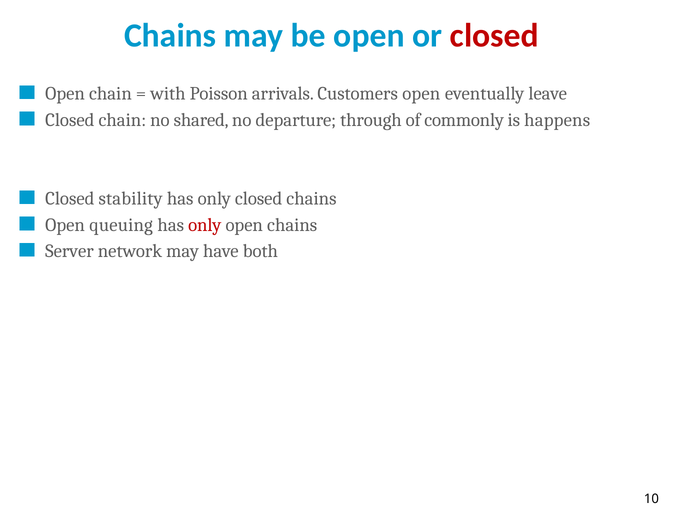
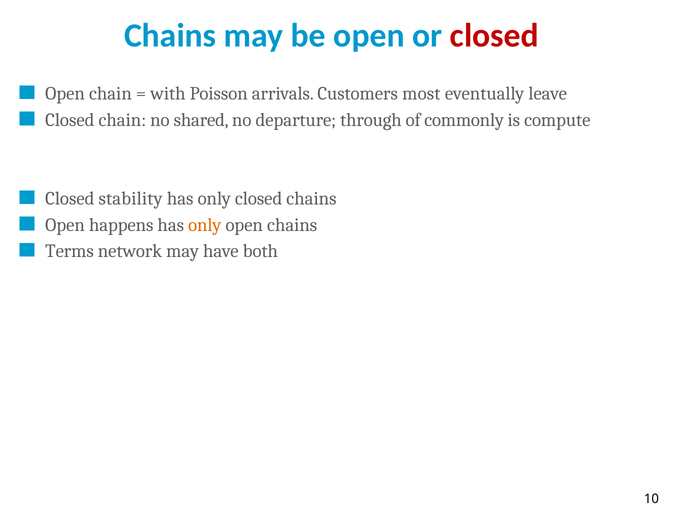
Customers open: open -> most
happens: happens -> compute
queuing: queuing -> happens
only at (205, 225) colour: red -> orange
Server: Server -> Terms
